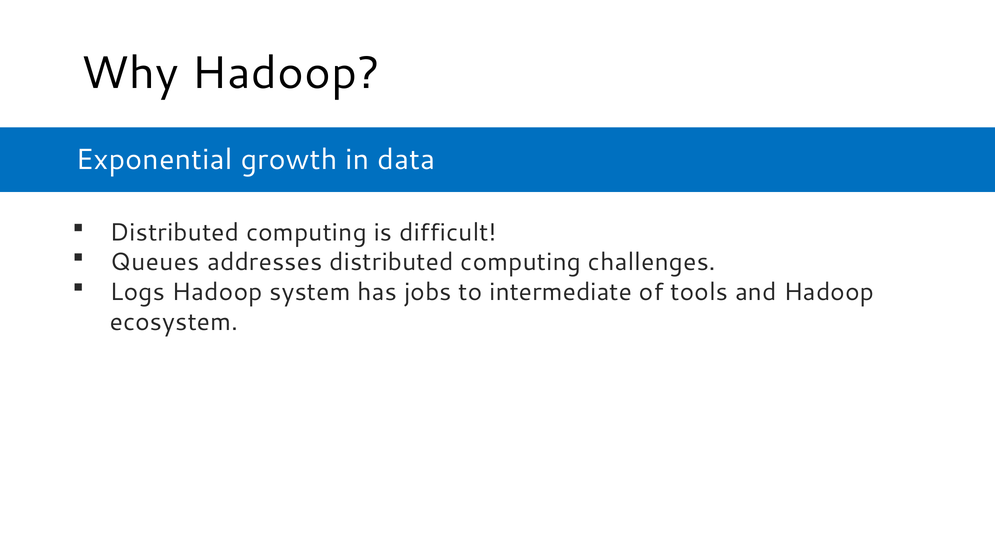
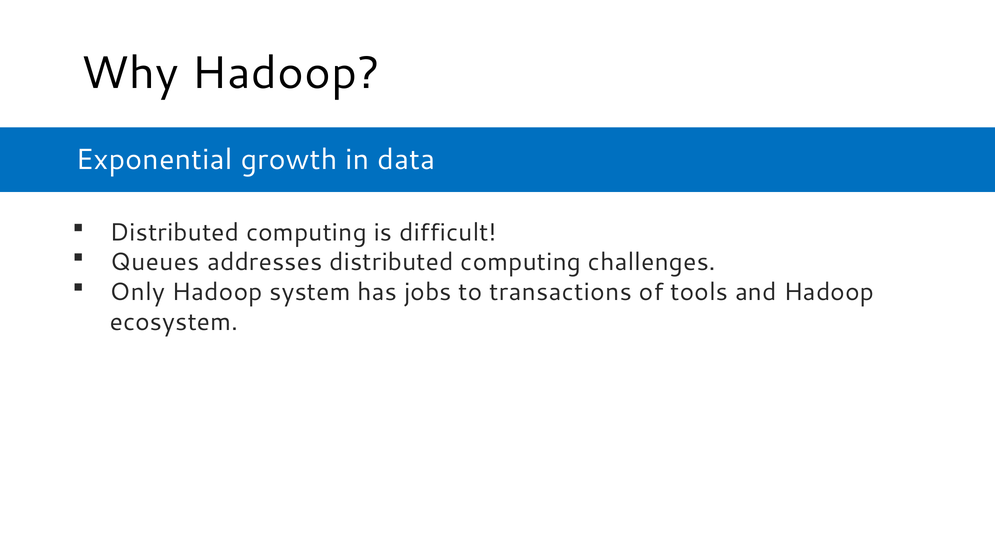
Logs: Logs -> Only
intermediate: intermediate -> transactions
